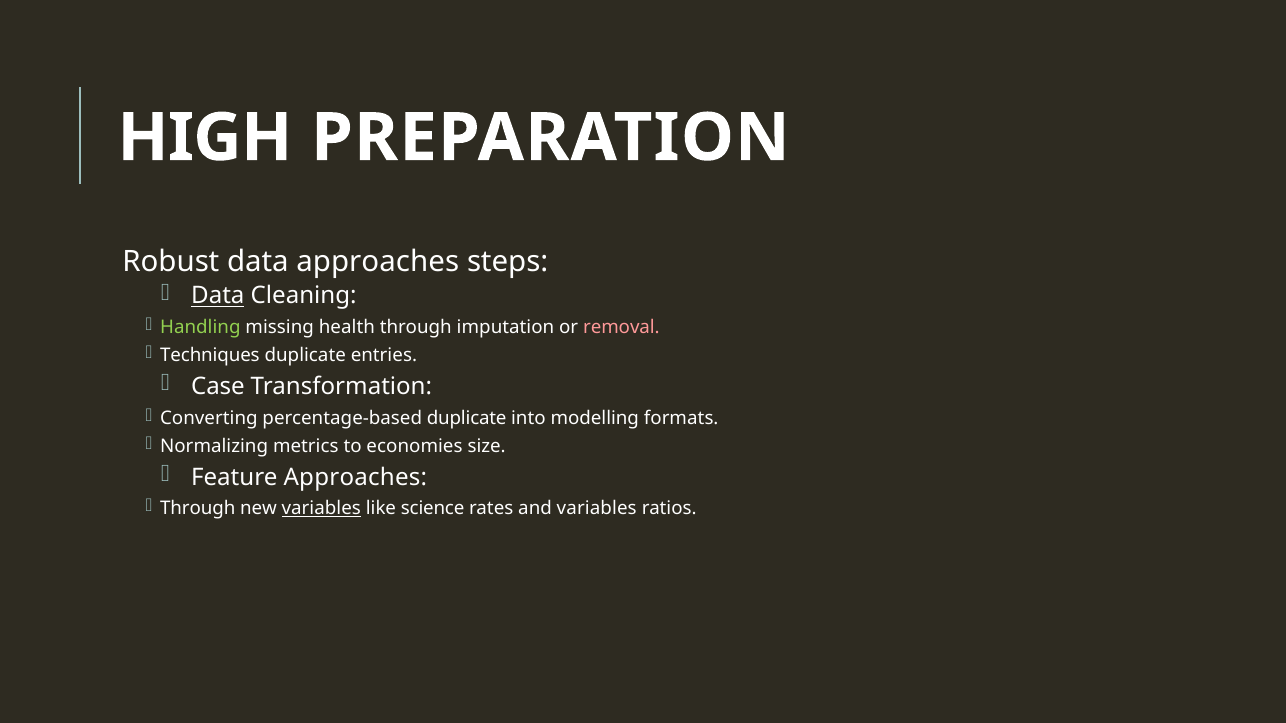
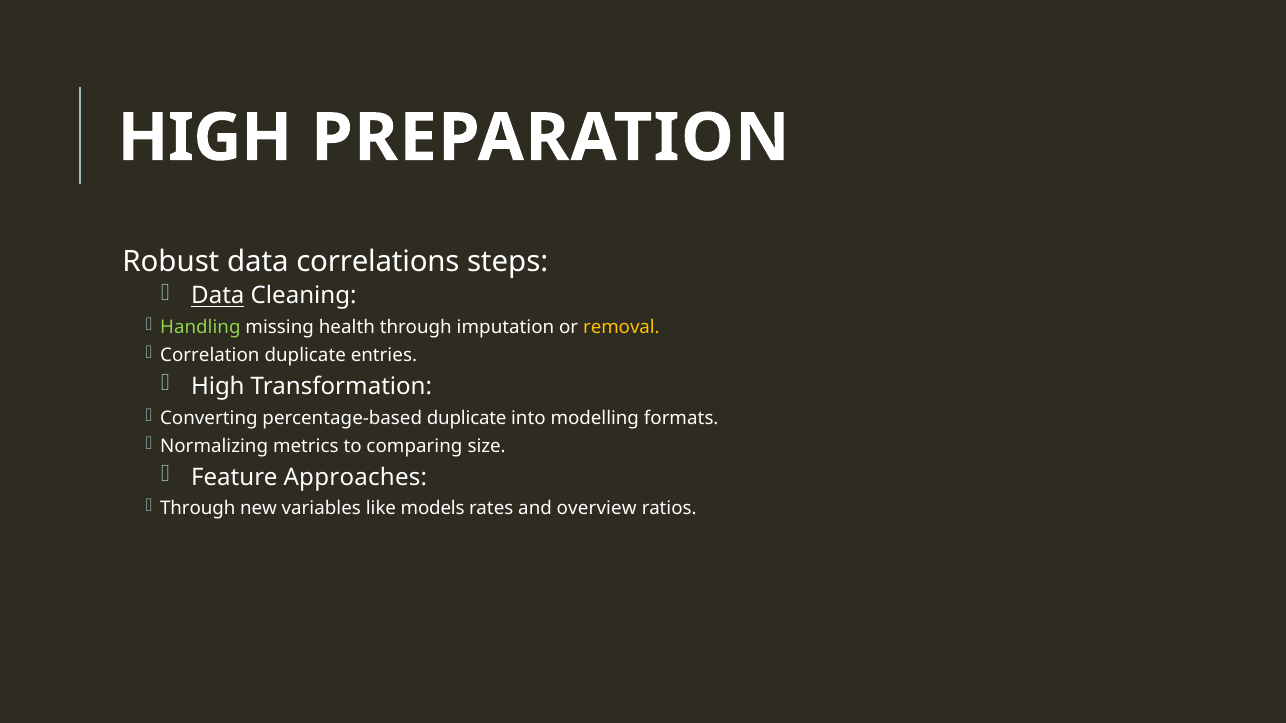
data approaches: approaches -> correlations
removal colour: pink -> yellow
Techniques: Techniques -> Correlation
Case at (218, 387): Case -> High
economies: economies -> comparing
variables at (321, 509) underline: present -> none
science: science -> models
and variables: variables -> overview
